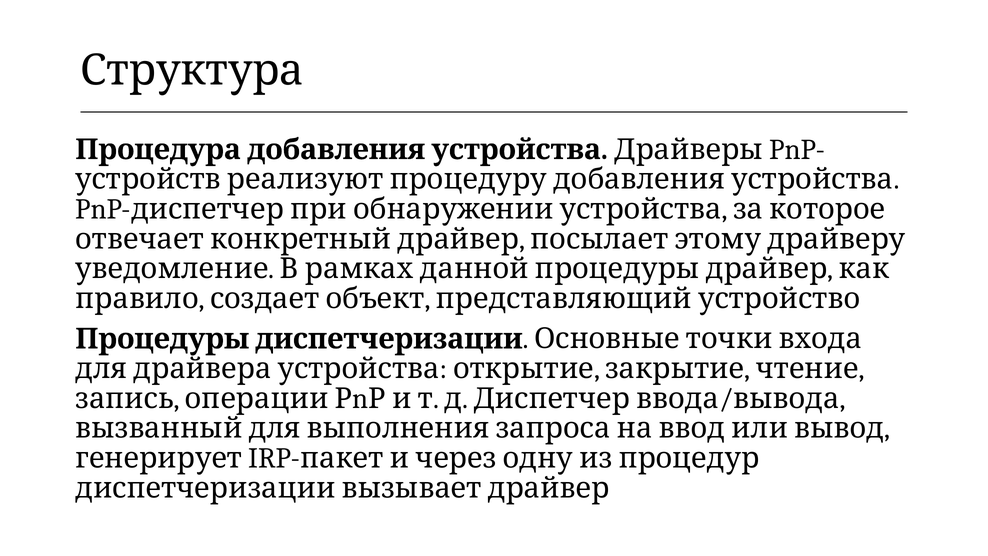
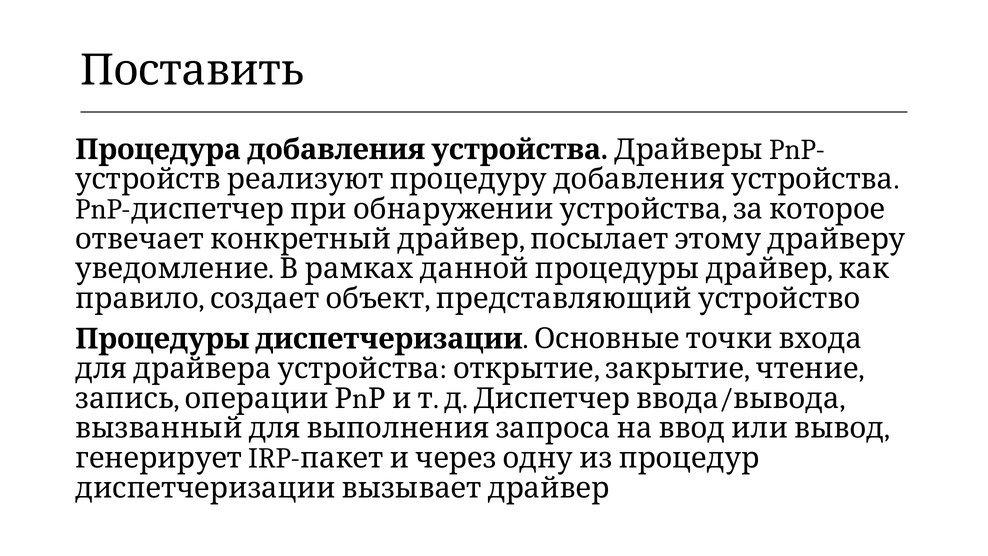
Структура: Структура -> Поставить
